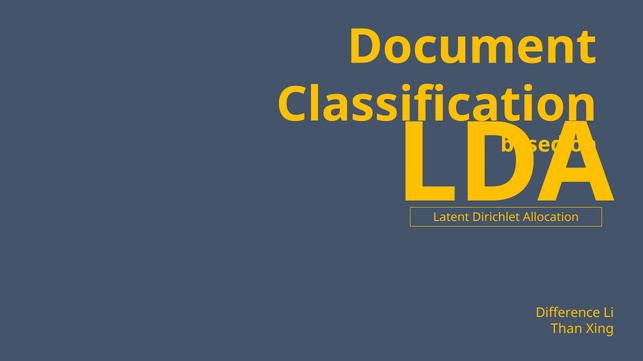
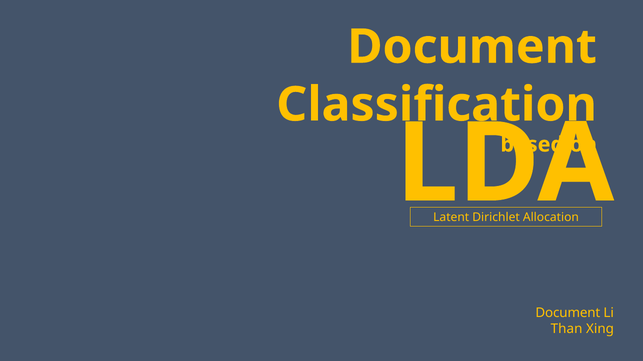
Difference at (568, 313): Difference -> Document
